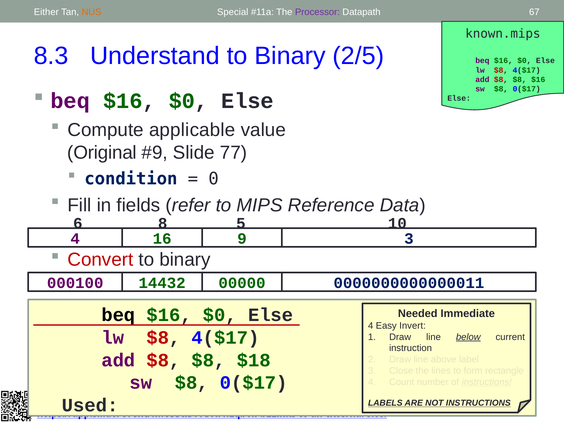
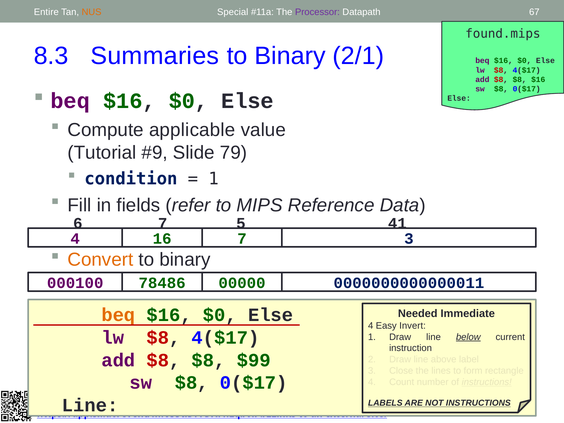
Either: Either -> Entire
known.mips: known.mips -> found.mips
Understand: Understand -> Summaries
2/5: 2/5 -> 2/1
Original: Original -> Tutorial
77: 77 -> 79
0 at (214, 179): 0 -> 1
6 8: 8 -> 7
10: 10 -> 41
16 9: 9 -> 7
Convert colour: red -> orange
14432: 14432 -> 78486
beq at (118, 315) colour: black -> orange
$18: $18 -> $99
Used at (90, 405): Used -> Line
